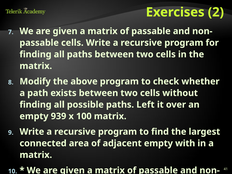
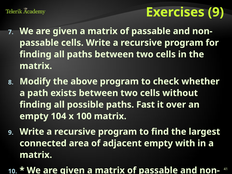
Exercises 2: 2 -> 9
Left: Left -> Fast
939: 939 -> 104
